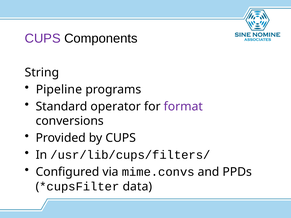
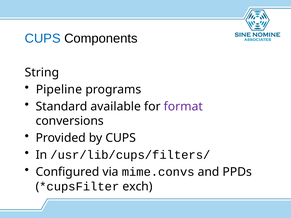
CUPS at (43, 38) colour: purple -> blue
operator: operator -> available
data: data -> exch
